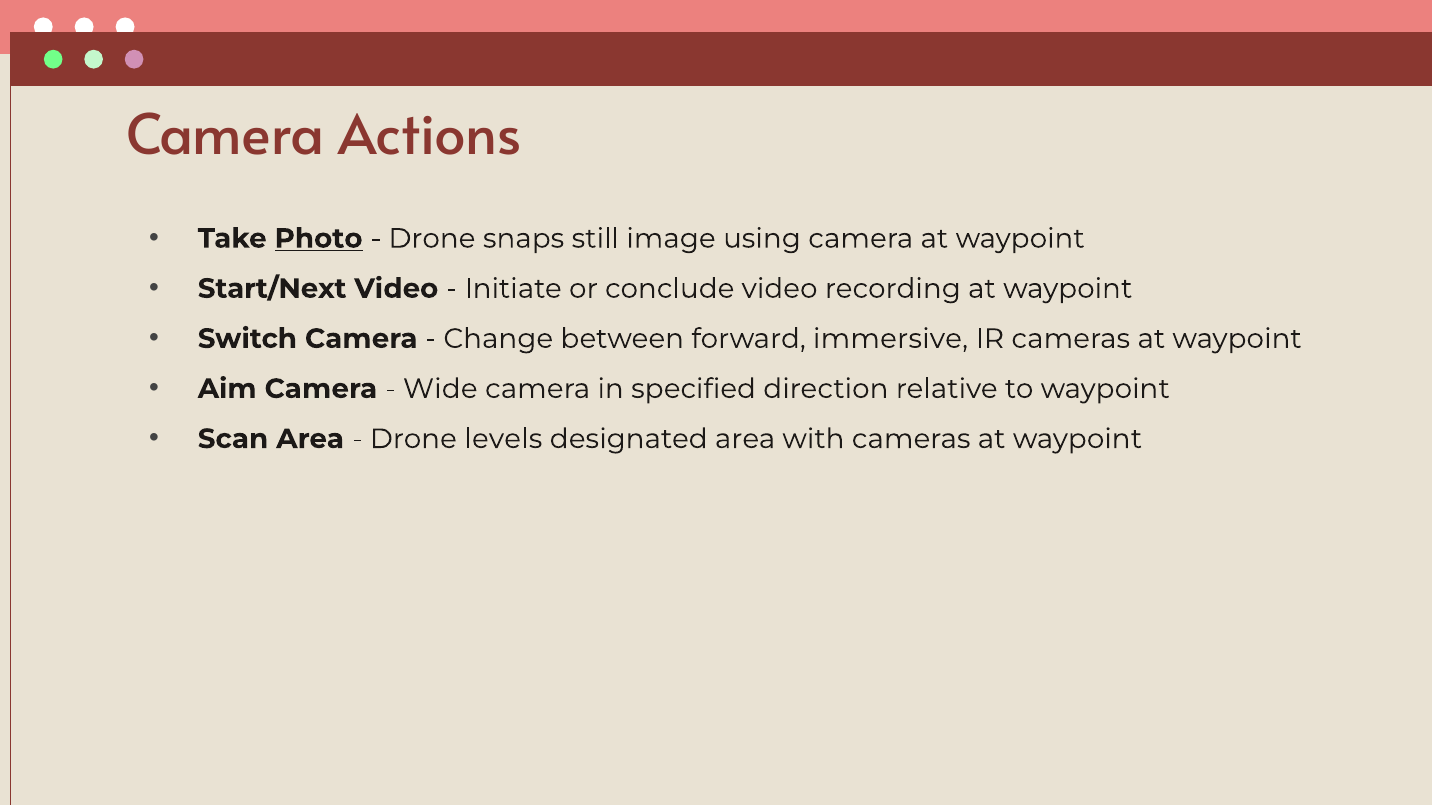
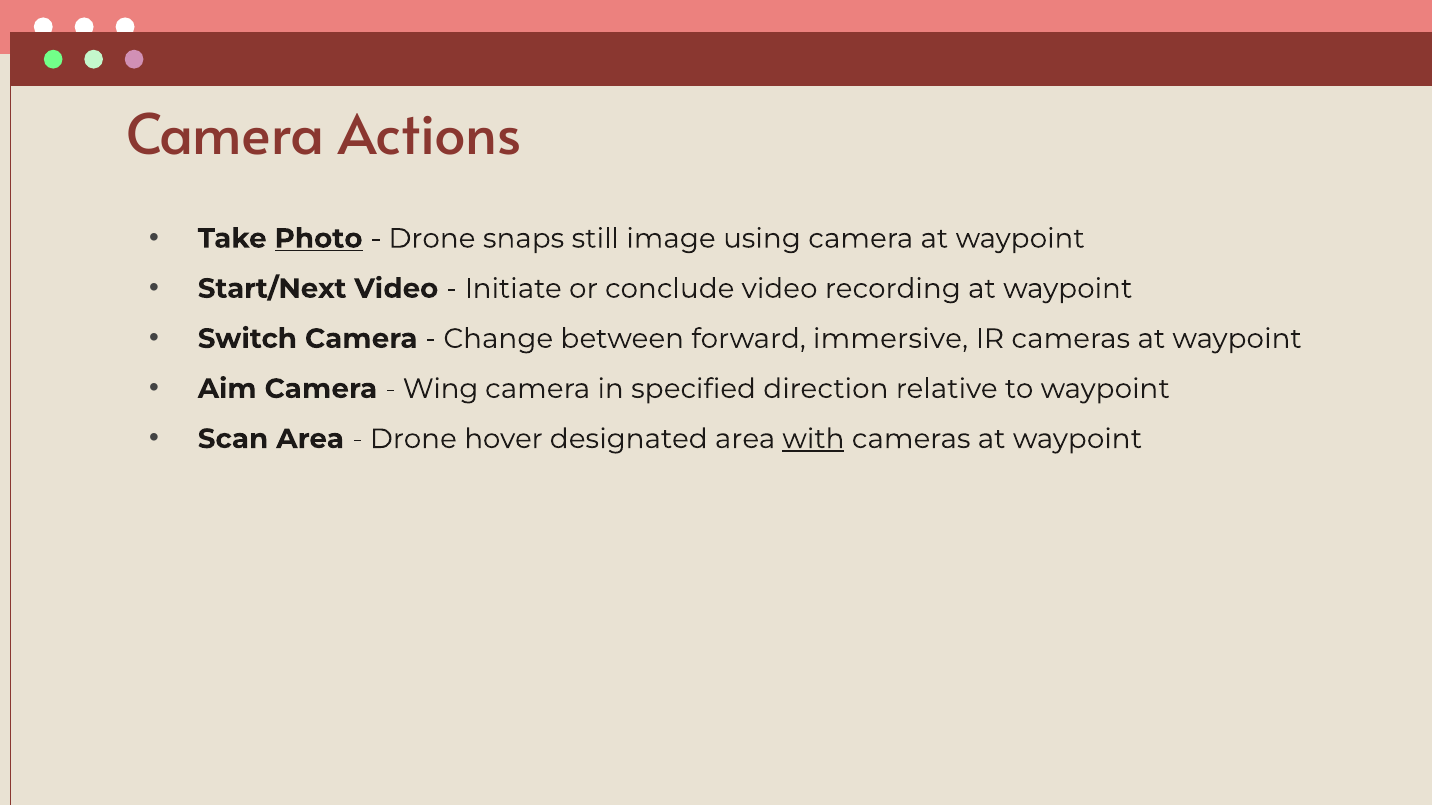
Wide: Wide -> Wing
levels: levels -> hover
with underline: none -> present
